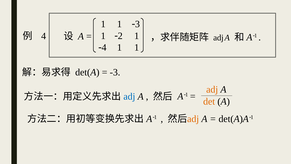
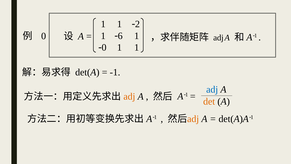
3: 3 -> 2
4 at (44, 36): 4 -> 0
2: 2 -> 6
4 at (104, 47): 4 -> 0
-3: -3 -> -1
adj at (212, 89) colour: orange -> blue
adj at (129, 96) colour: blue -> orange
